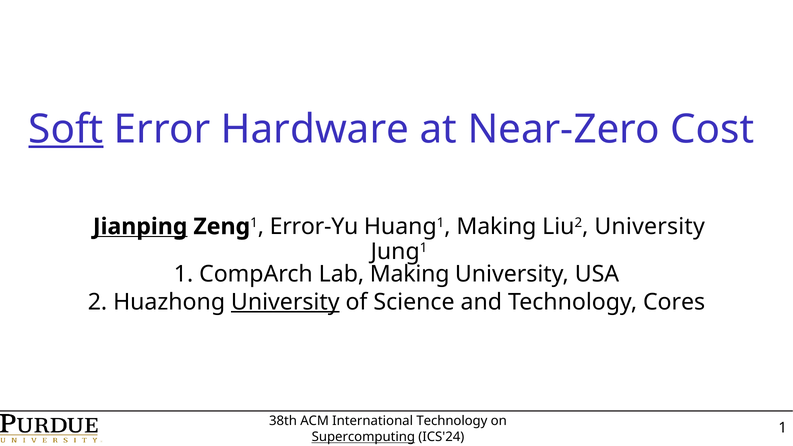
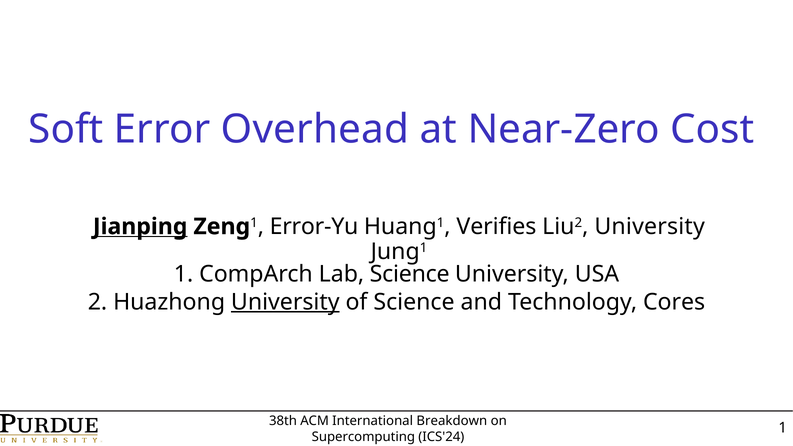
Soft underline: present -> none
Hardware: Hardware -> Overhead
Huang1 Making: Making -> Verifies
Lab Making: Making -> Science
International Technology: Technology -> Breakdown
Supercomputing underline: present -> none
